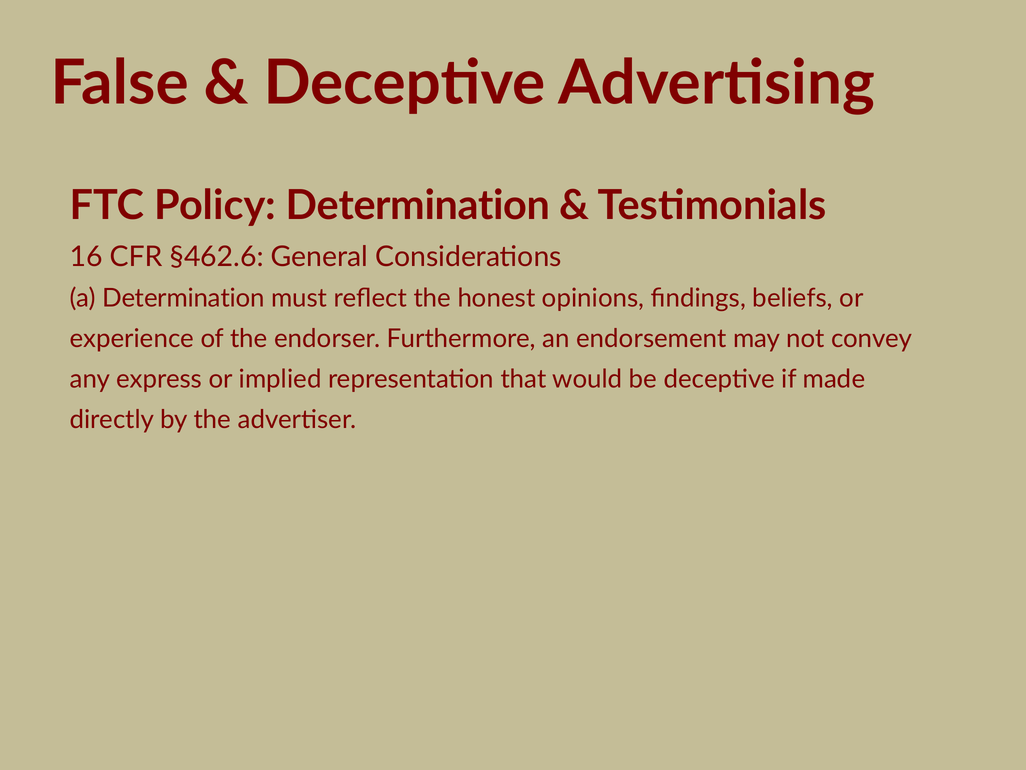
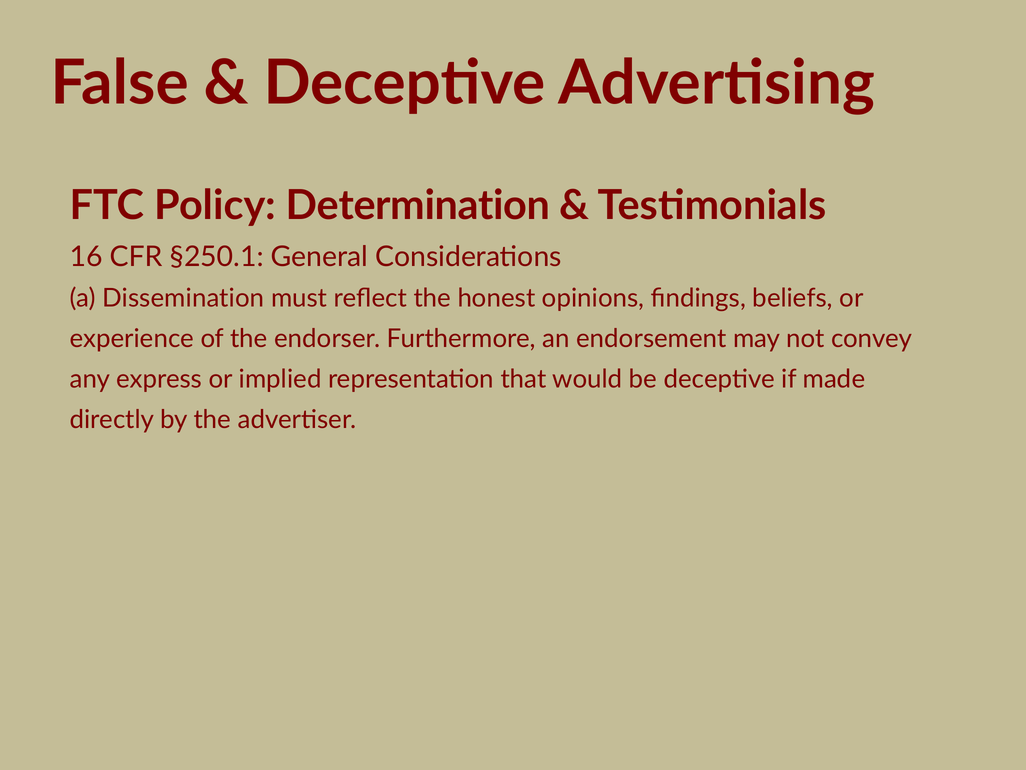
§462.6: §462.6 -> §250.1
a Determination: Determination -> Dissemination
